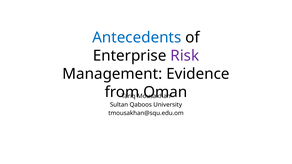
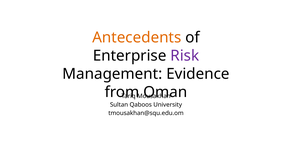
Antecedents colour: blue -> orange
